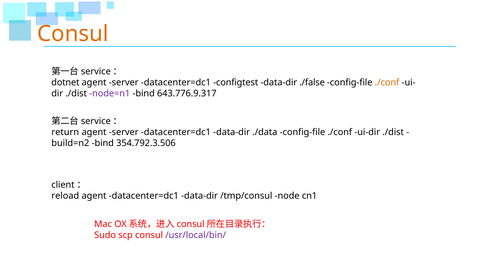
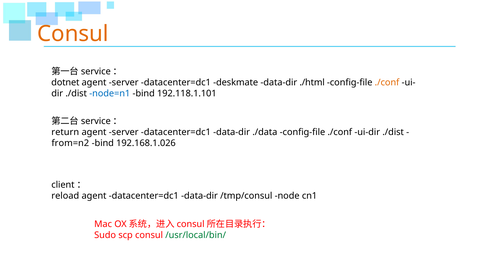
configtest: configtest -> deskmate
./false: ./false -> ./html
node=n1 colour: purple -> blue
643.776.9.317: 643.776.9.317 -> 192.118.1.101
build=n2: build=n2 -> from=n2
354.792.3.506: 354.792.3.506 -> 192.168.1.026
/usr/local/bin/ colour: purple -> green
